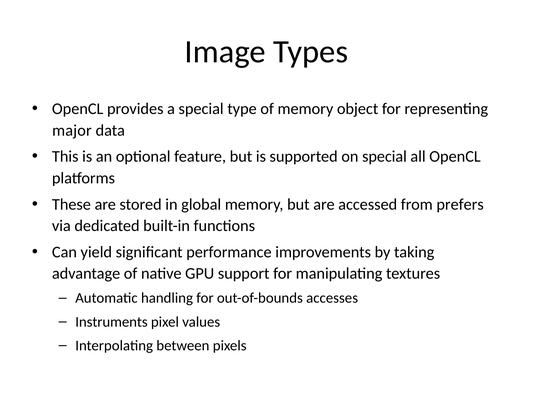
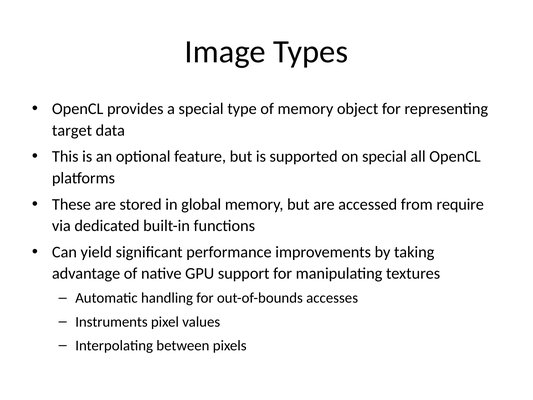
major: major -> target
prefers: prefers -> require
